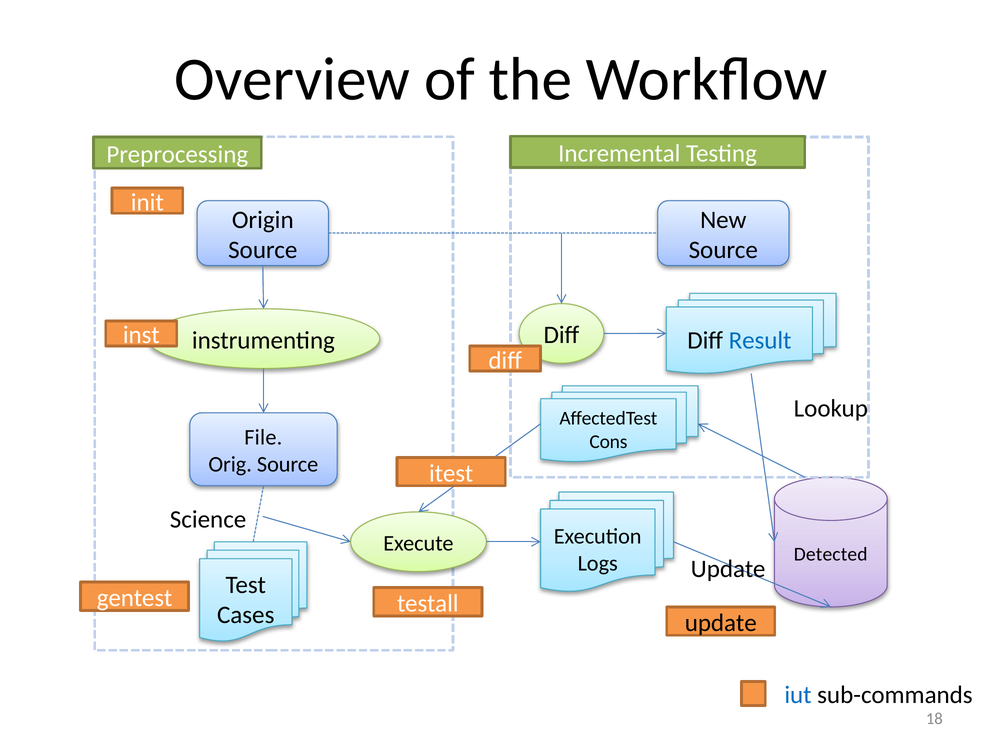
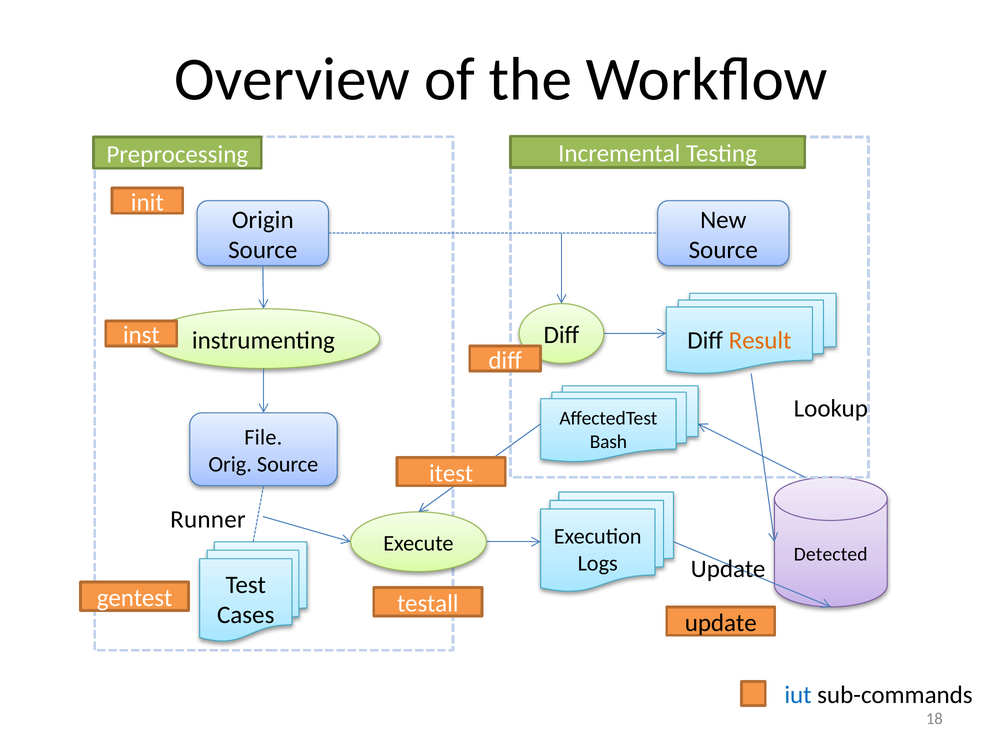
Result colour: blue -> orange
Cons: Cons -> Bash
Science: Science -> Runner
